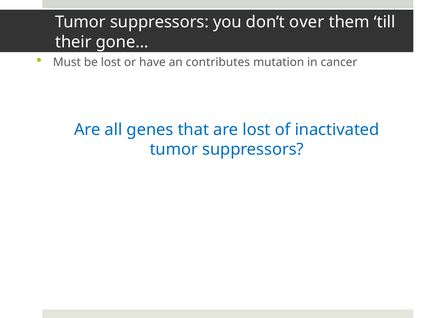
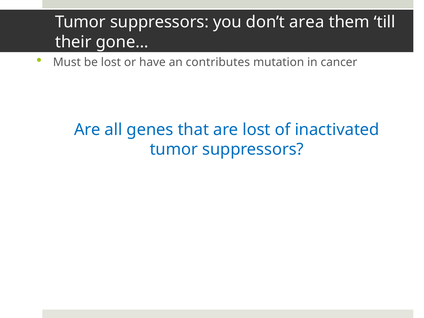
over: over -> area
